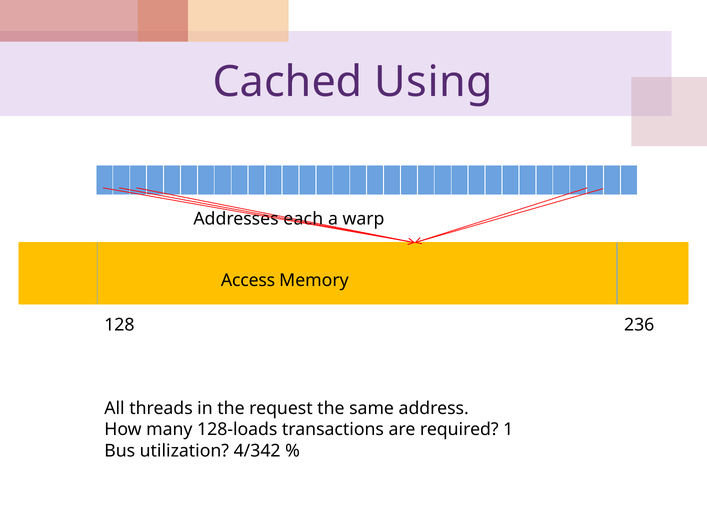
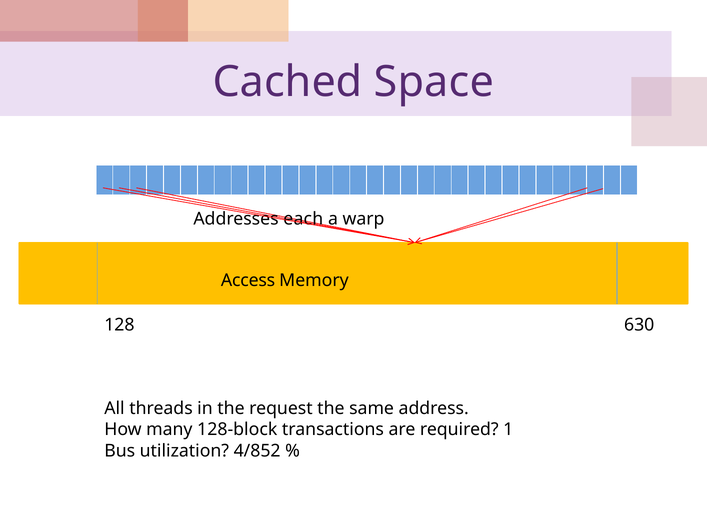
Using: Using -> Space
236: 236 -> 630
128-loads: 128-loads -> 128-block
4/342: 4/342 -> 4/852
